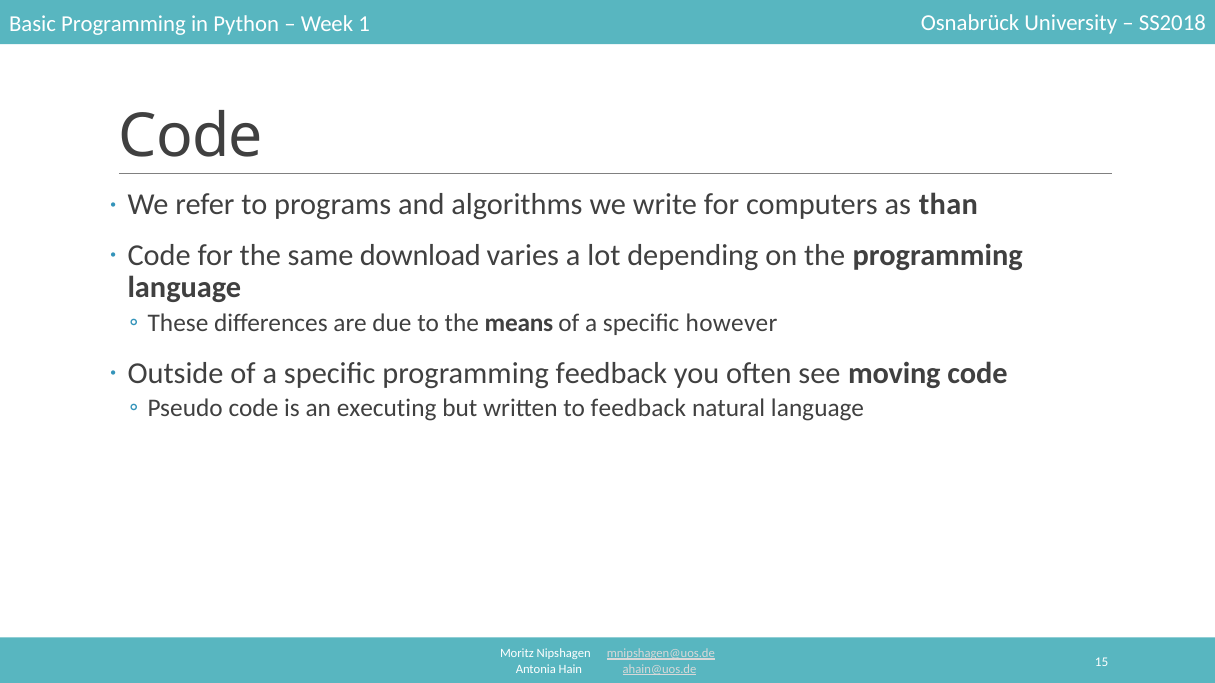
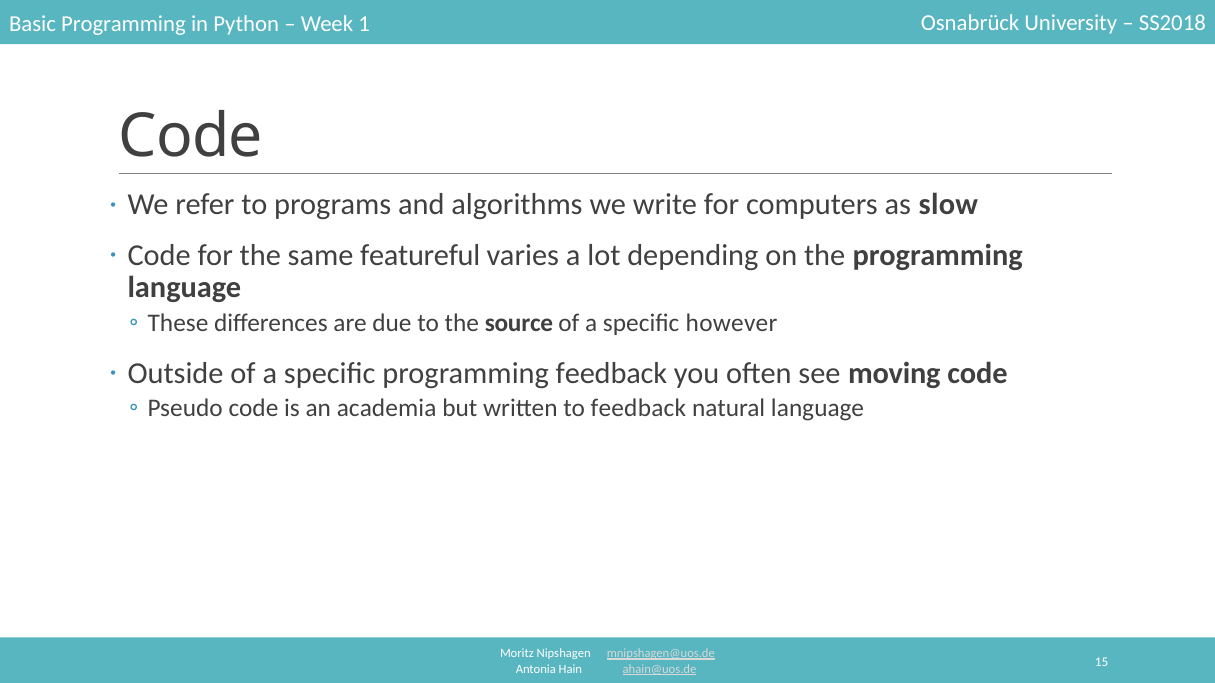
than: than -> slow
download: download -> featureful
means: means -> source
executing: executing -> academia
